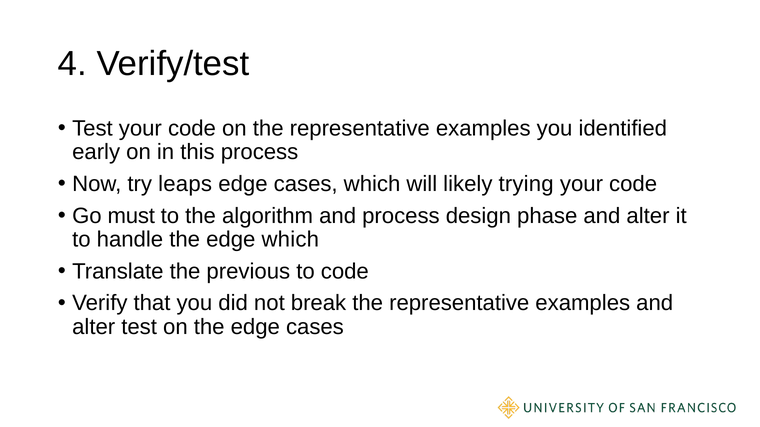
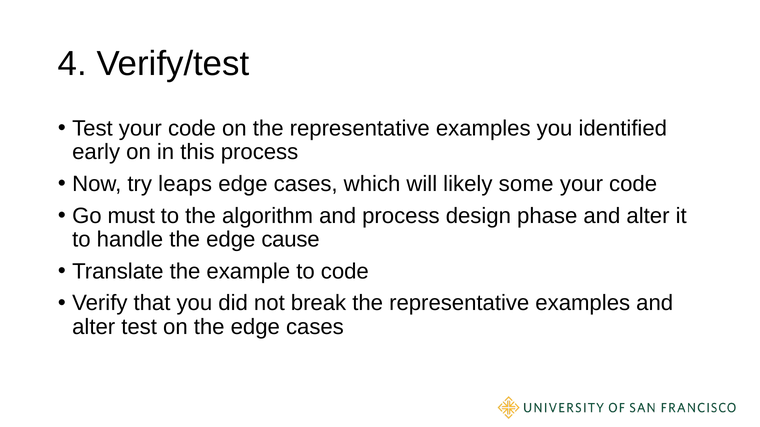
trying: trying -> some
edge which: which -> cause
previous: previous -> example
